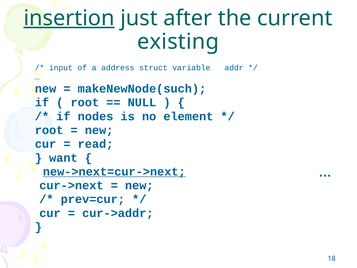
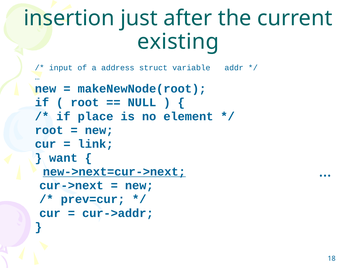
insertion underline: present -> none
makeNewNode(such: makeNewNode(such -> makeNewNode(root
nodes: nodes -> place
read: read -> link
